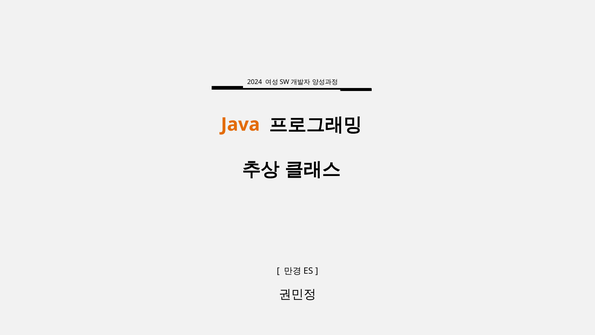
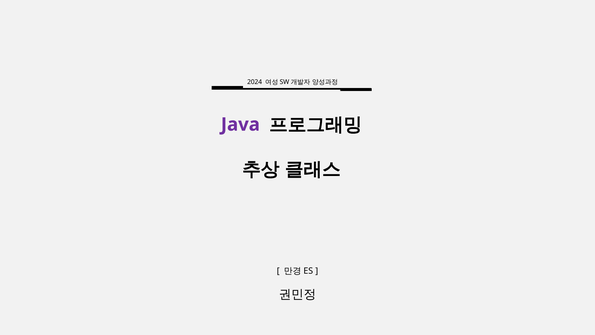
Java colour: orange -> purple
